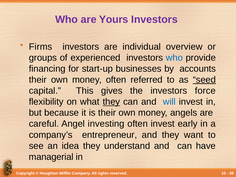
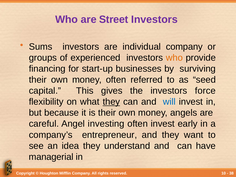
Yours: Yours -> Street
Firms: Firms -> Sums
individual overview: overview -> company
who at (174, 58) colour: blue -> orange
accounts: accounts -> surviving
seed underline: present -> none
